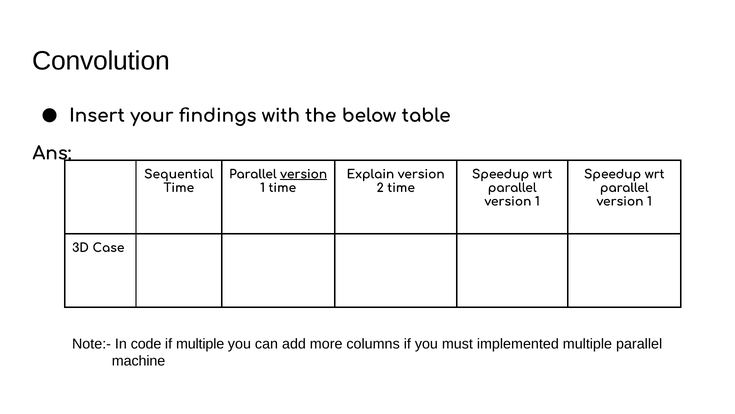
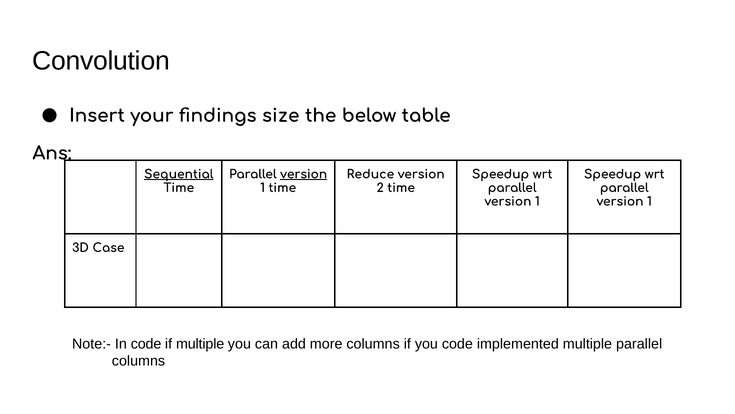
with: with -> size
Sequential underline: none -> present
Explain: Explain -> Reduce
you must: must -> code
machine at (139, 361): machine -> columns
